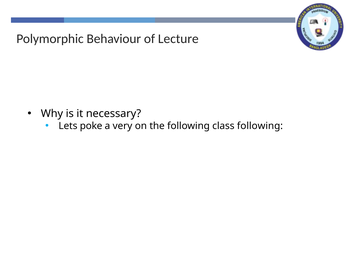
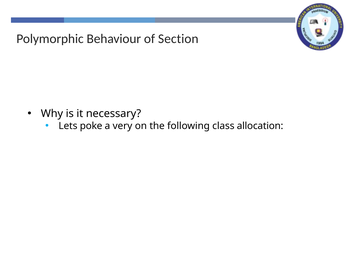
Lecture: Lecture -> Section
class following: following -> allocation
